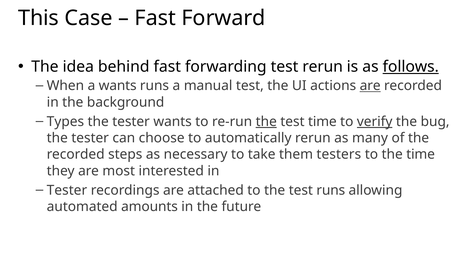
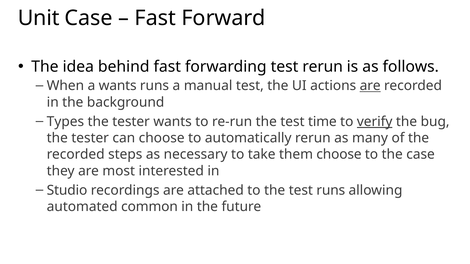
This: This -> Unit
follows underline: present -> none
the at (266, 122) underline: present -> none
them testers: testers -> choose
the time: time -> case
Tester at (67, 190): Tester -> Studio
amounts: amounts -> common
